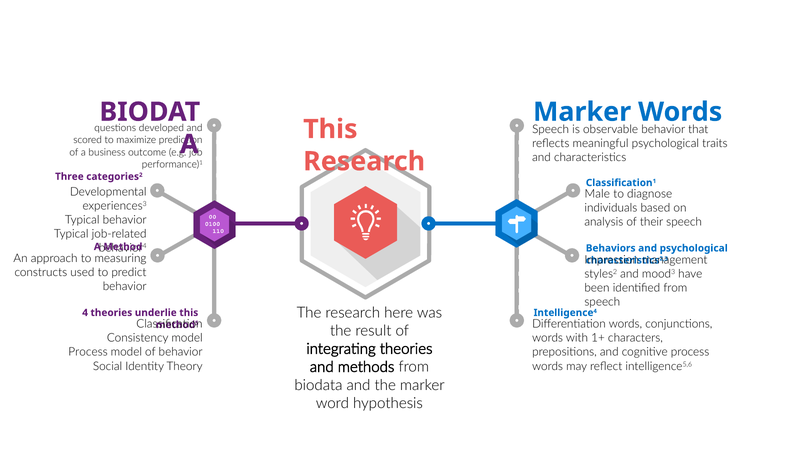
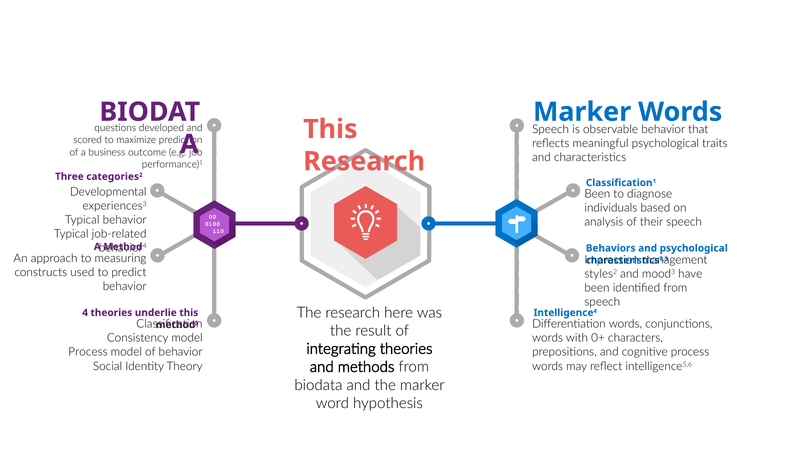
Male at (597, 194): Male -> Been
1+: 1+ -> 0+
